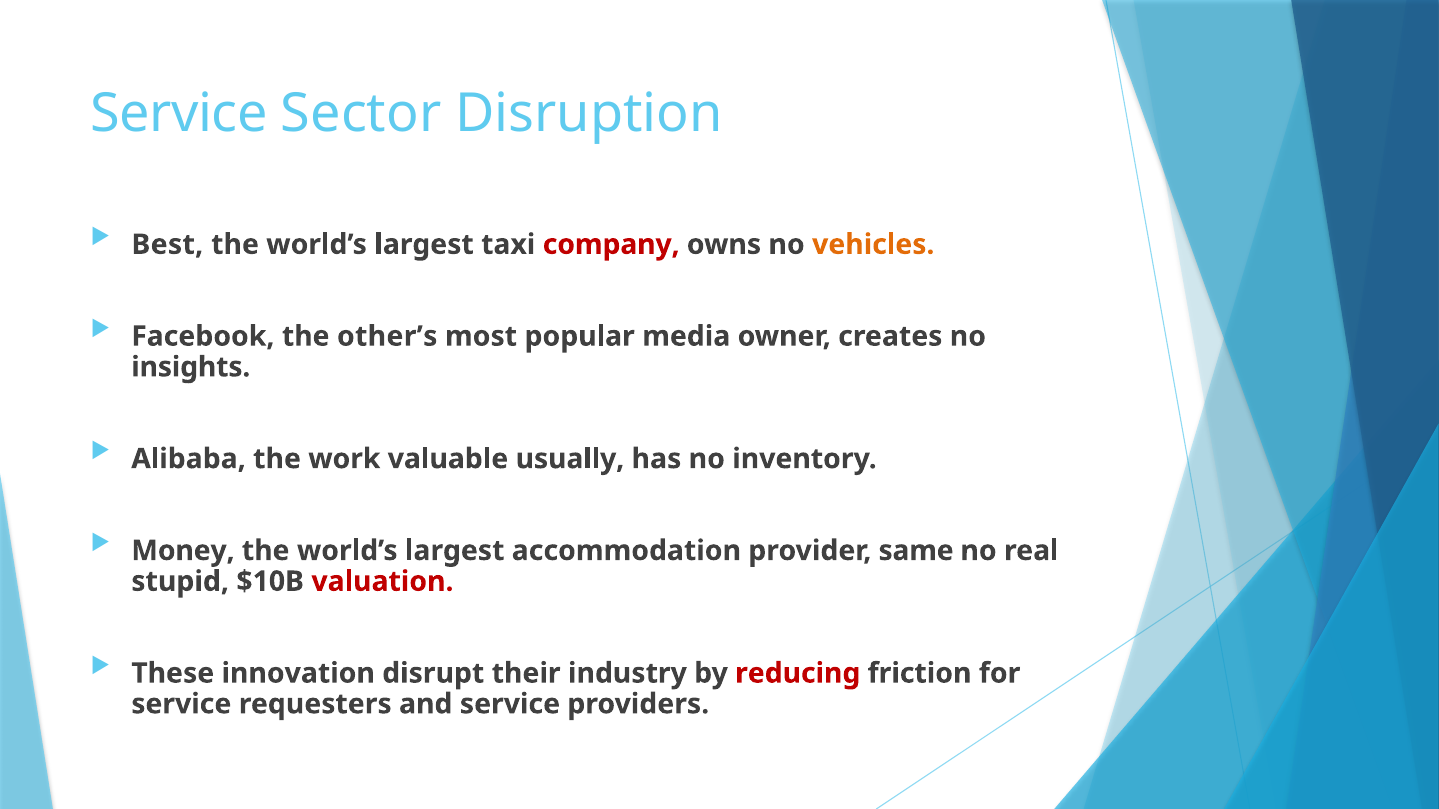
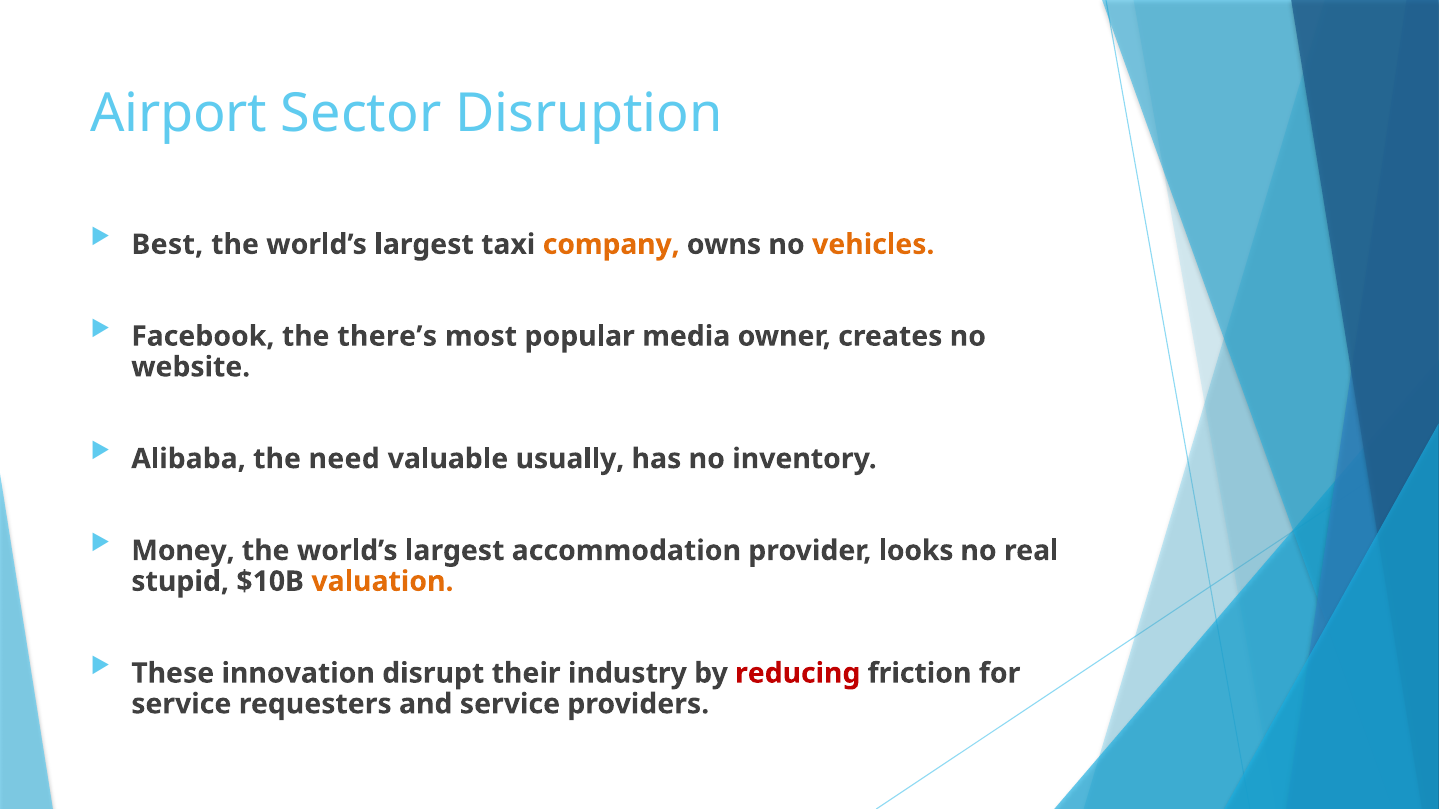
Service at (179, 113): Service -> Airport
company colour: red -> orange
other’s: other’s -> there’s
insights: insights -> website
work: work -> need
same: same -> looks
valuation colour: red -> orange
